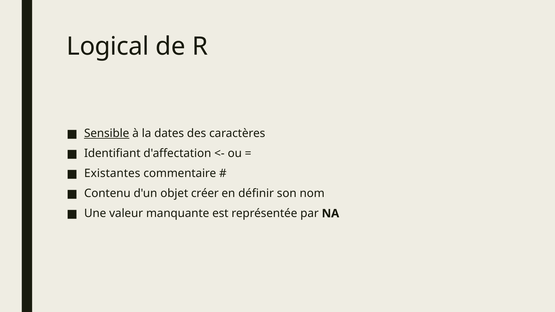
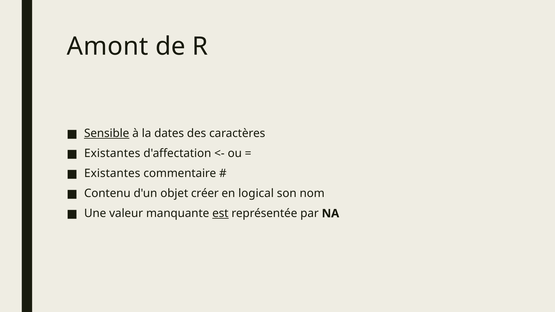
Logical: Logical -> Amont
Identifiant at (112, 154): Identifiant -> Existantes
définir: définir -> logical
est underline: none -> present
